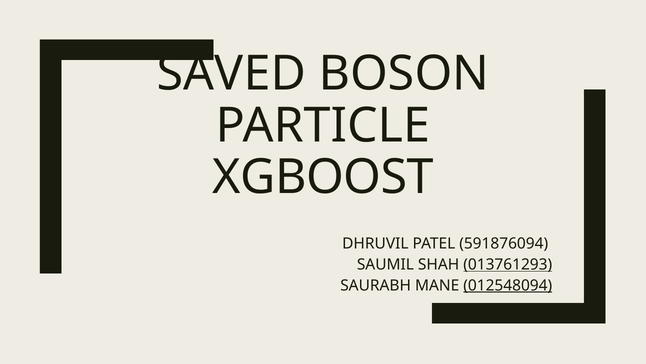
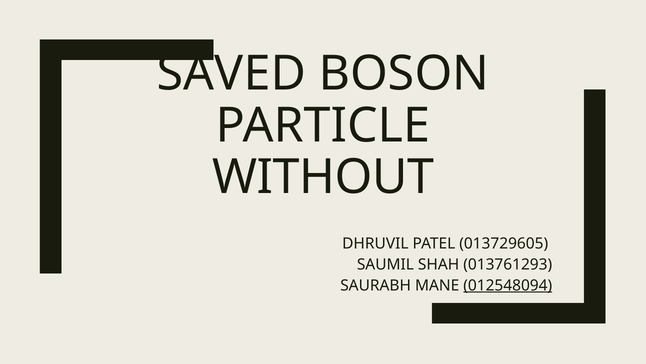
XGBOOST: XGBOOST -> WITHOUT
591876094: 591876094 -> 013729605
013761293 underline: present -> none
